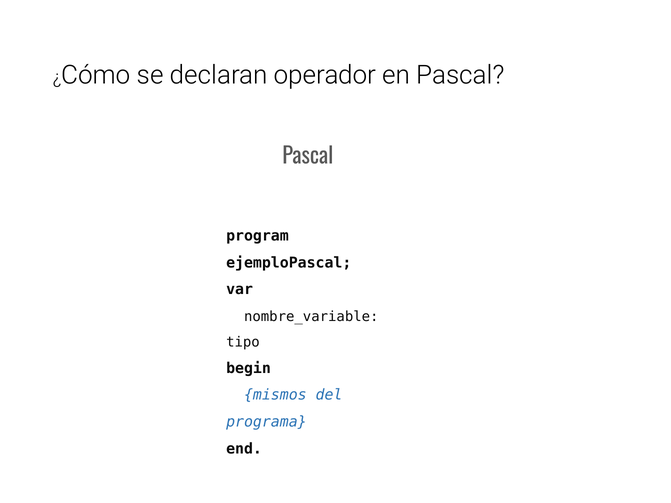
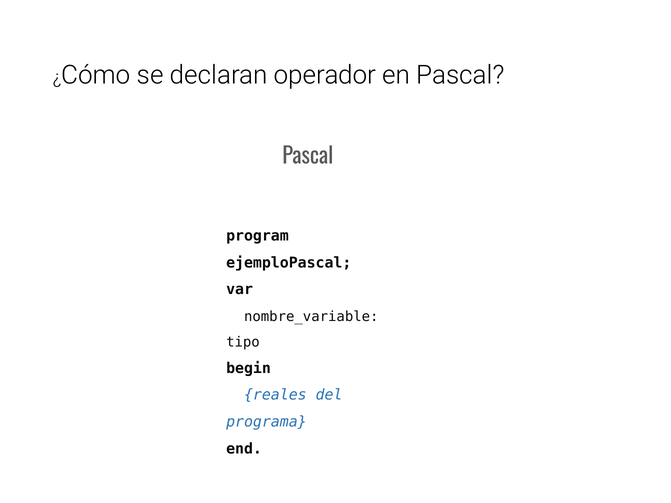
mismos: mismos -> reales
